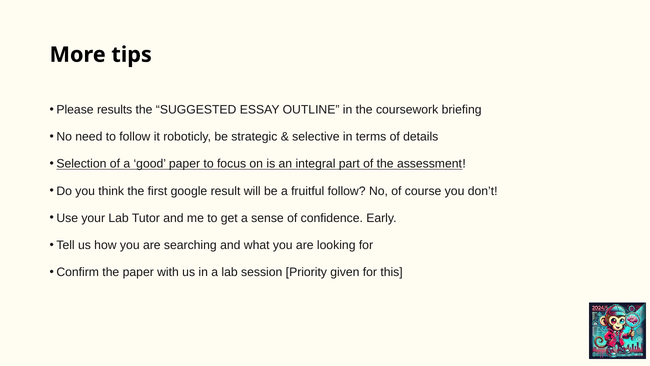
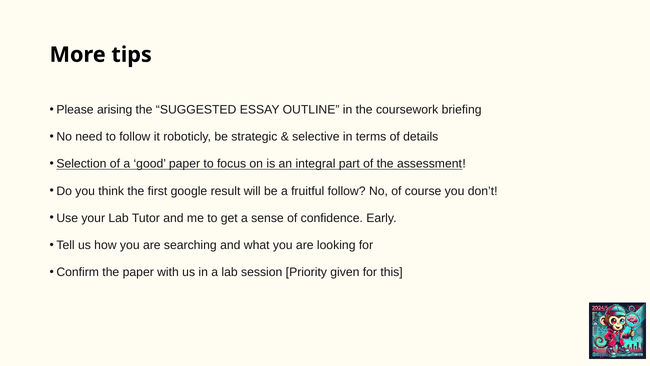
results: results -> arising
